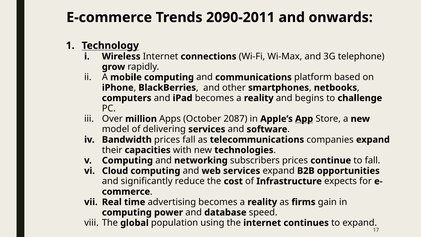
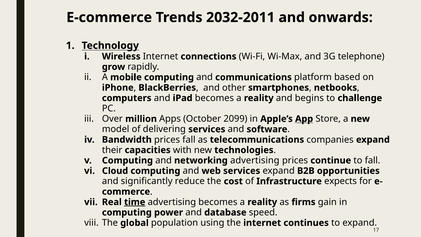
2090-2011: 2090-2011 -> 2032-2011
2087: 2087 -> 2099
networking subscribers: subscribers -> advertising
time underline: none -> present
